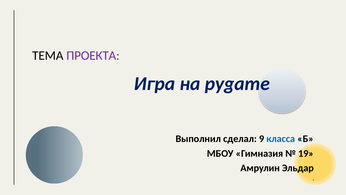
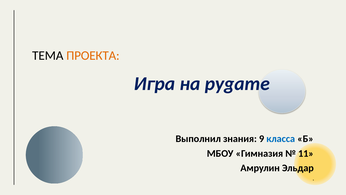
ПРОЕКТА colour: purple -> orange
сделал: сделал -> знания
19: 19 -> 11
